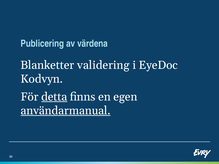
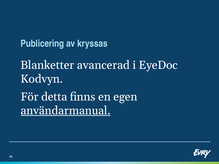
värdena: värdena -> kryssas
validering: validering -> avancerad
detta underline: present -> none
